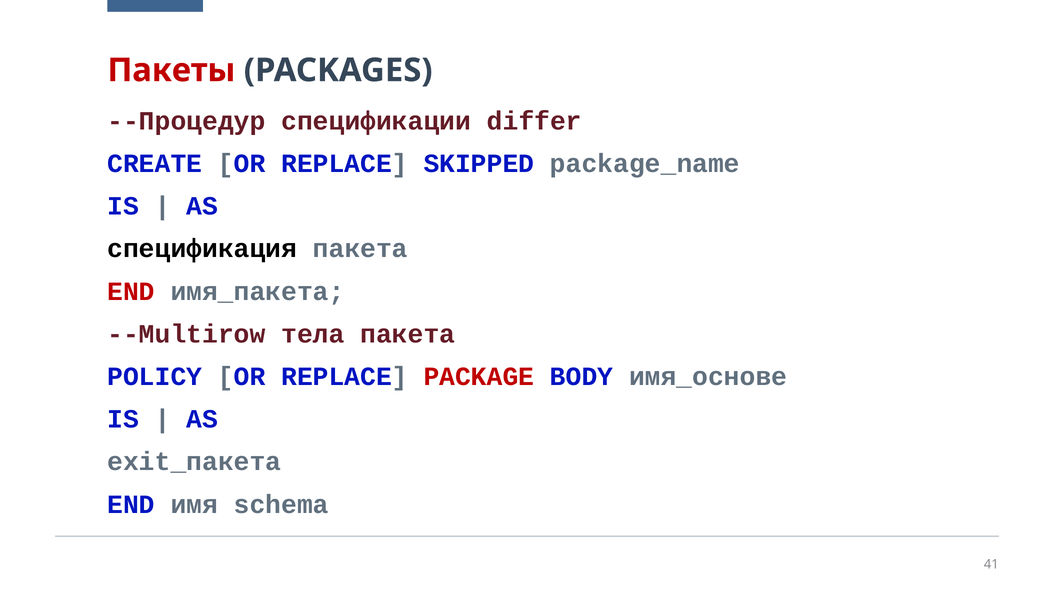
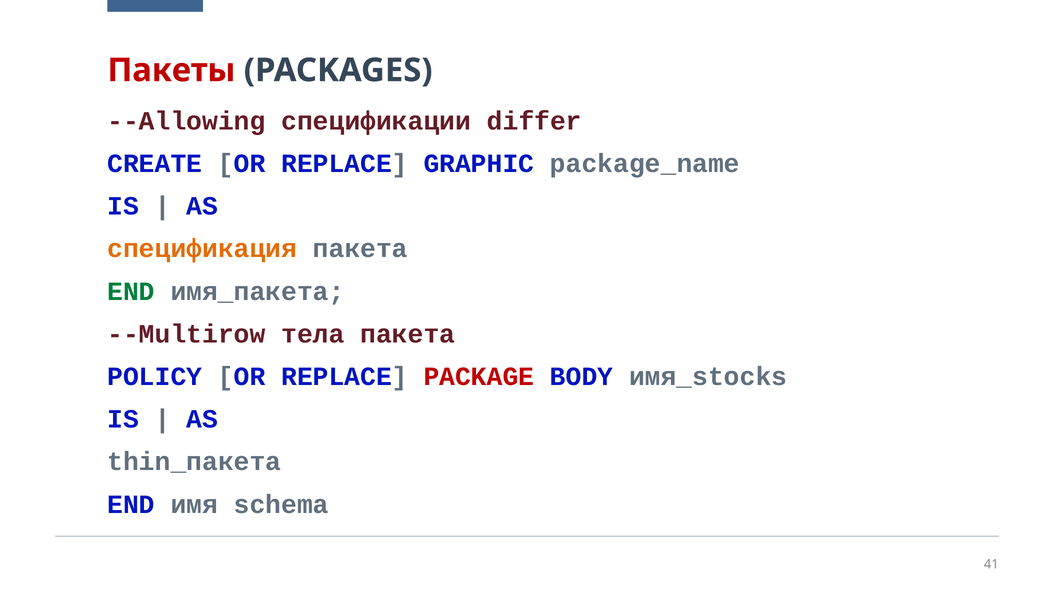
--Процедур: --Процедур -> --Allowing
SKIPPED: SKIPPED -> GRAPHIC
спецификация colour: black -> orange
END at (131, 291) colour: red -> green
имя_основе: имя_основе -> имя_stocks
exit_пакета: exit_пакета -> thin_пакета
